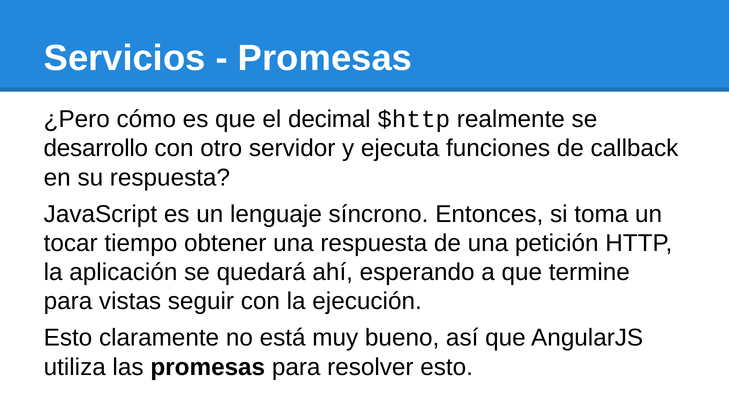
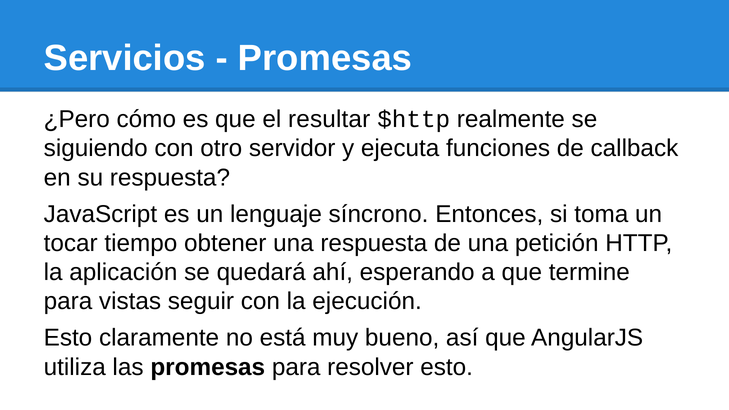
decimal: decimal -> resultar
desarrollo: desarrollo -> siguiendo
